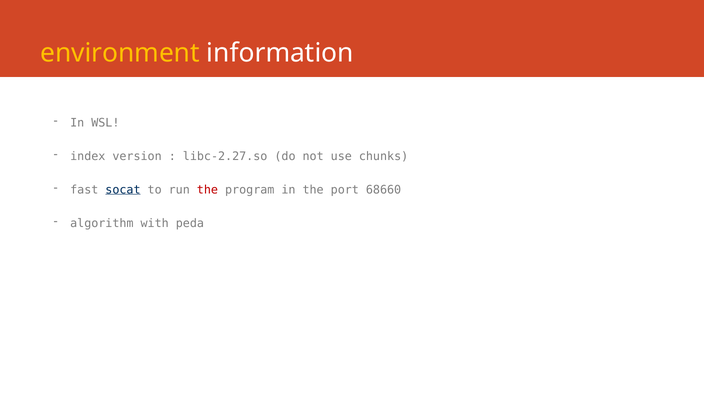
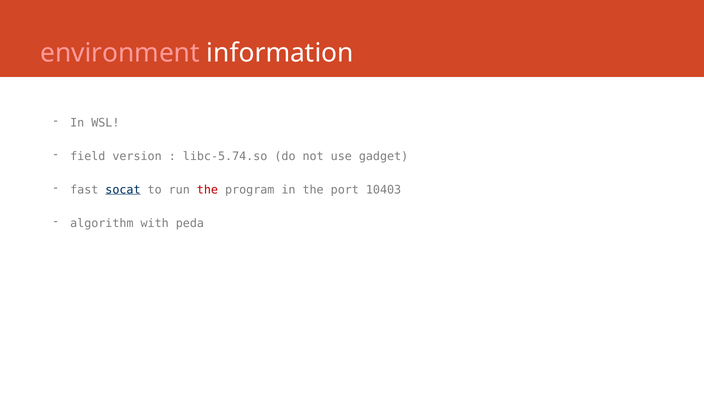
environment colour: yellow -> pink
index: index -> field
libc-2.27.so: libc-2.27.so -> libc-5.74.so
chunks: chunks -> gadget
68660: 68660 -> 10403
